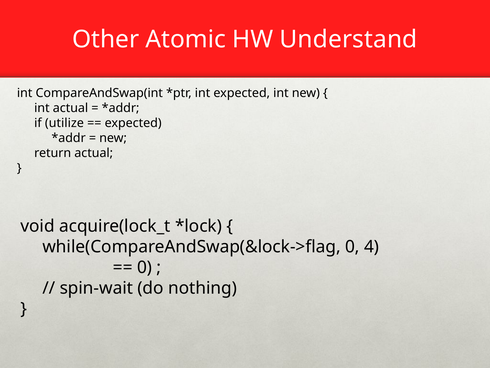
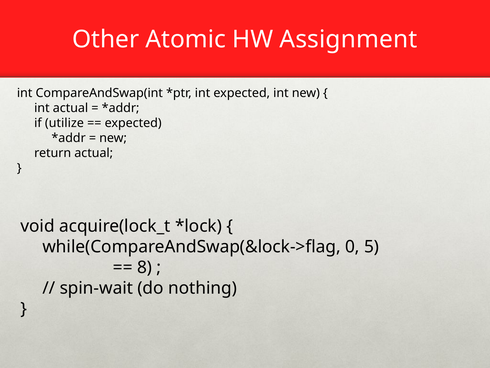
Understand: Understand -> Assignment
4: 4 -> 5
0 at (145, 267): 0 -> 8
